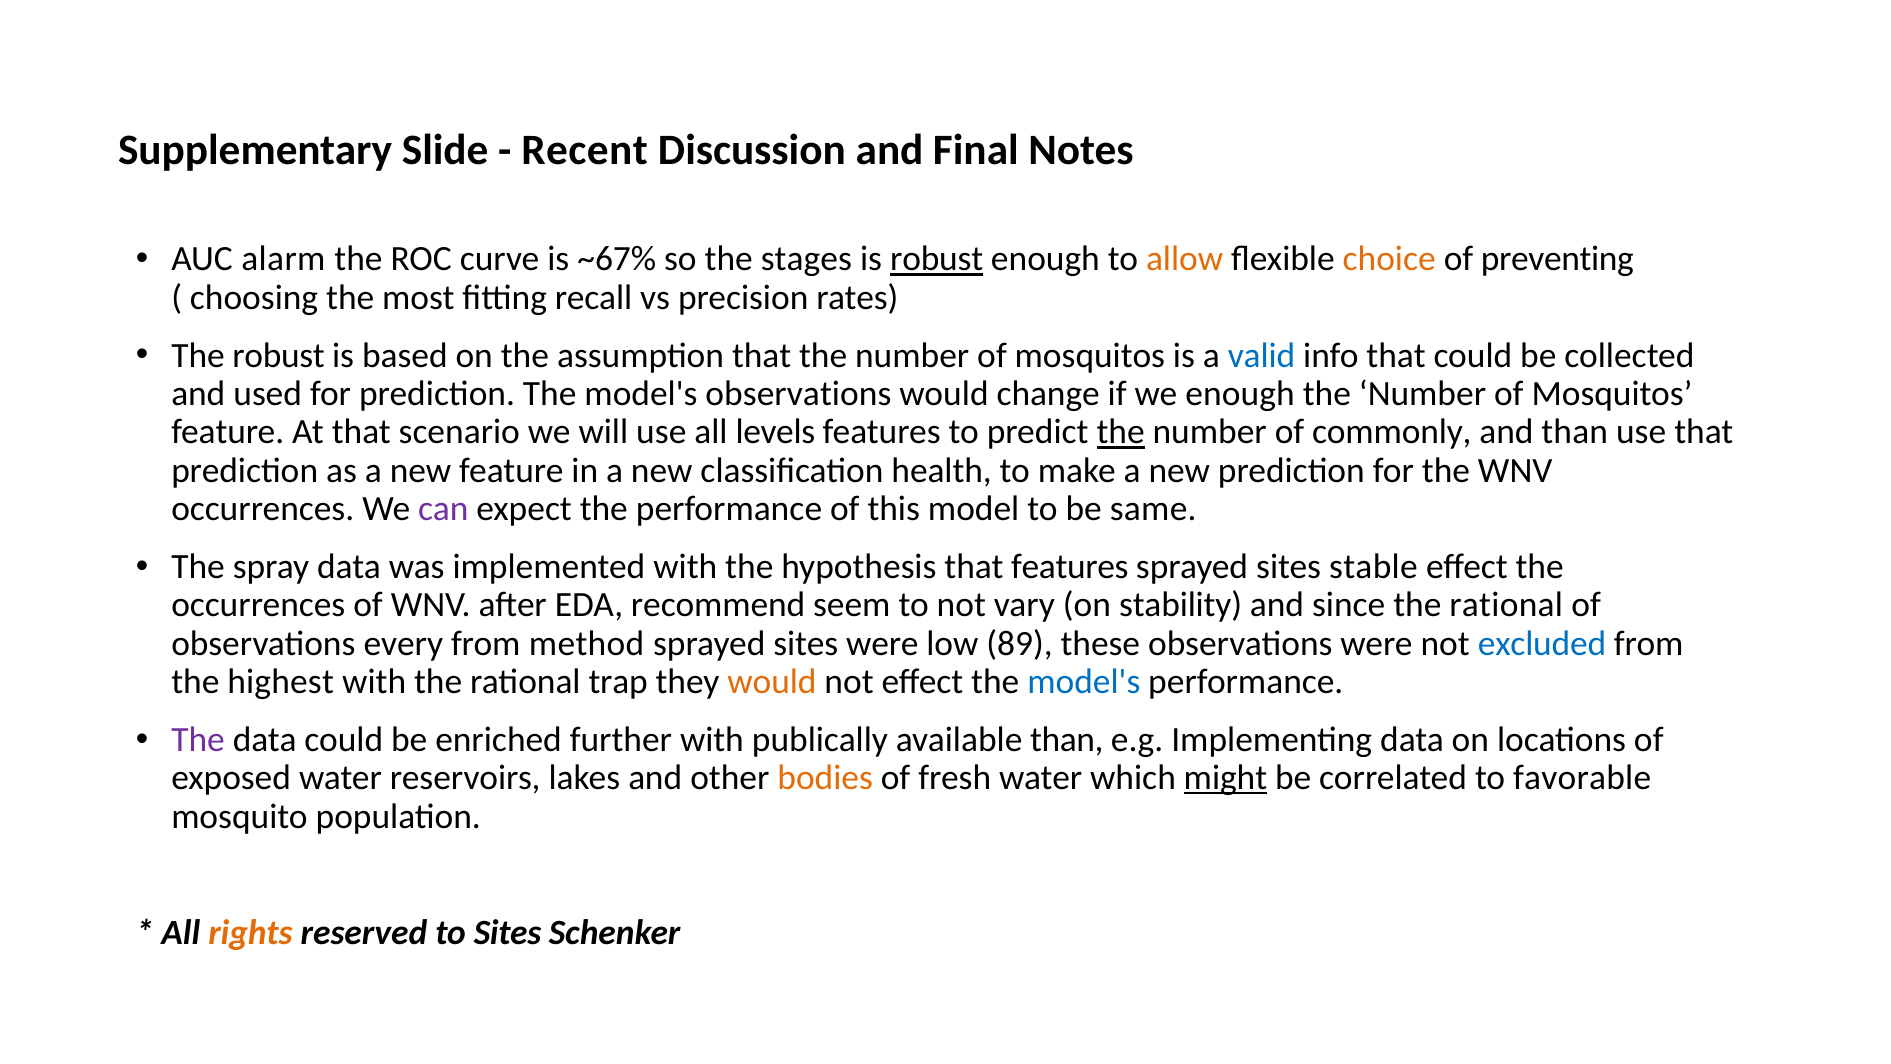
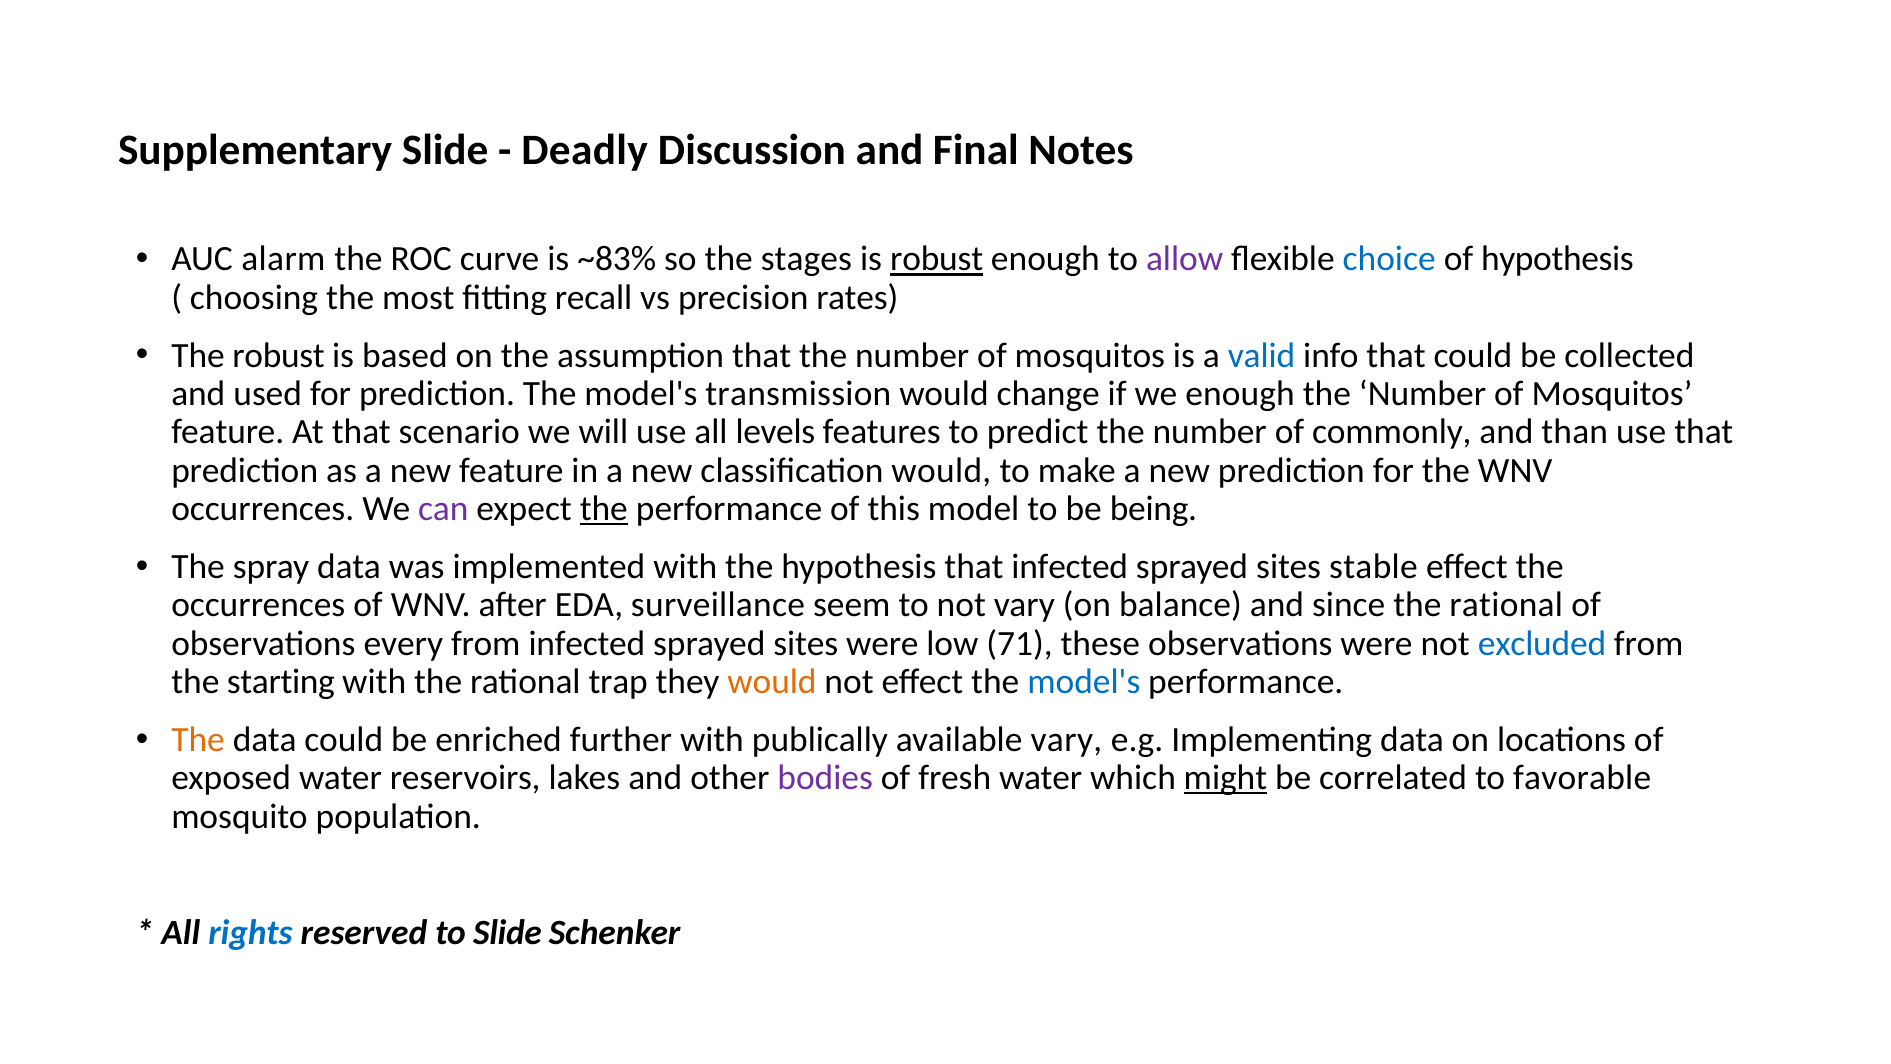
Recent: Recent -> Deadly
~67%: ~67% -> ~83%
allow colour: orange -> purple
choice colour: orange -> blue
of preventing: preventing -> hypothesis
model's observations: observations -> transmission
the at (1121, 432) underline: present -> none
classification health: health -> would
the at (604, 509) underline: none -> present
same: same -> being
that features: features -> infected
recommend: recommend -> surveillance
stability: stability -> balance
from method: method -> infected
89: 89 -> 71
highest: highest -> starting
The at (198, 740) colour: purple -> orange
available than: than -> vary
bodies colour: orange -> purple
rights colour: orange -> blue
to Sites: Sites -> Slide
